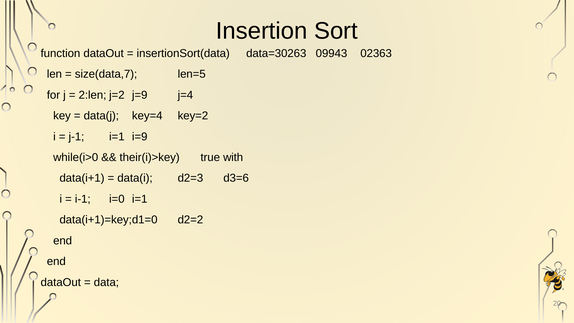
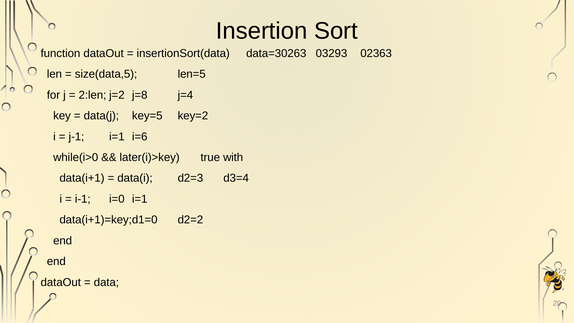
09943: 09943 -> 03293
size(data,7: size(data,7 -> size(data,5
j=9: j=9 -> j=8
key=4: key=4 -> key=5
i=9: i=9 -> i=6
their(i)>key: their(i)>key -> later(i)>key
d3=6: d3=6 -> d3=4
